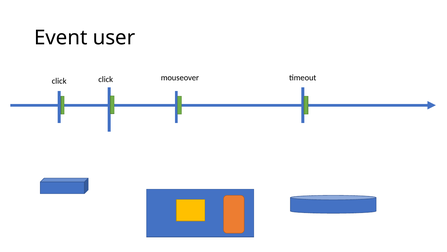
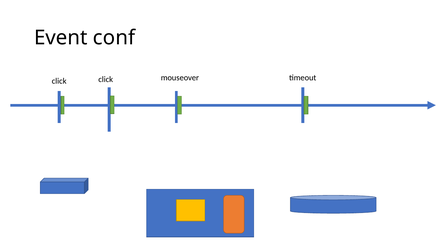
user: user -> conf
